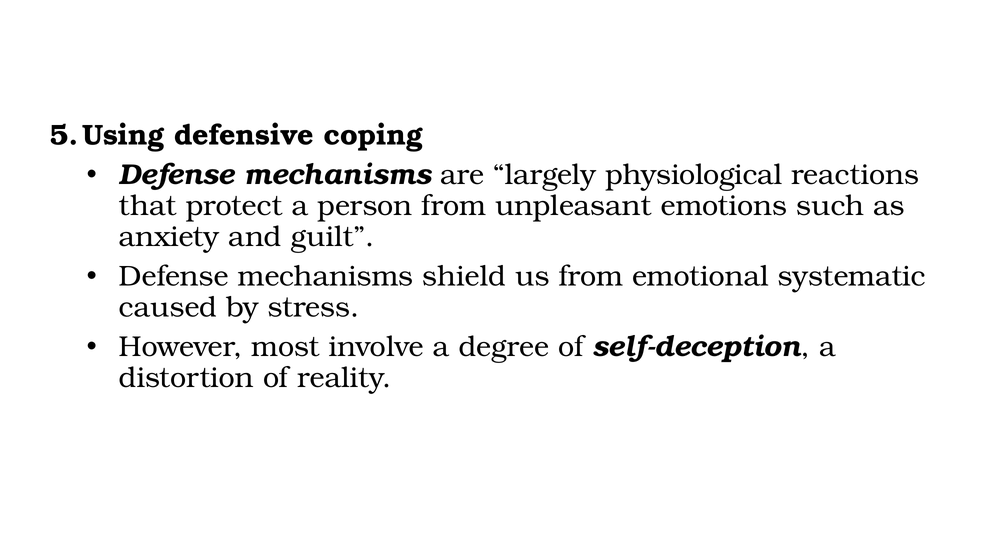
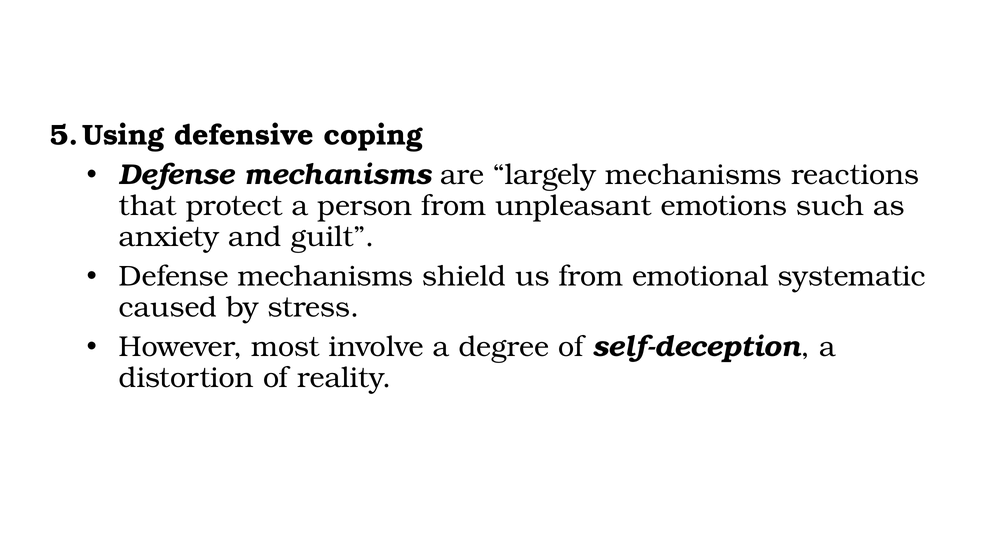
largely physiological: physiological -> mechanisms
